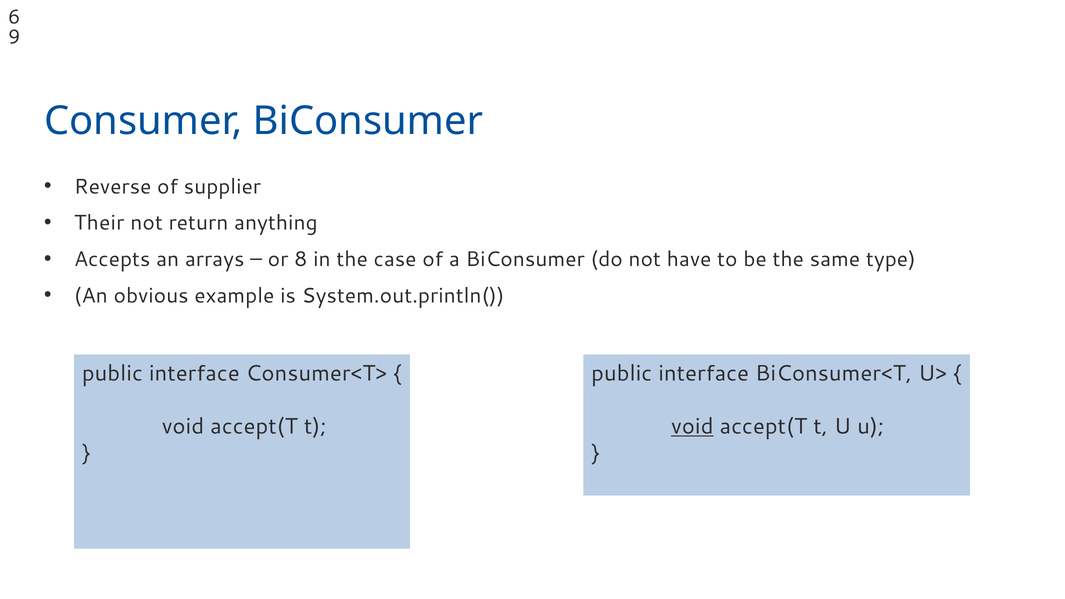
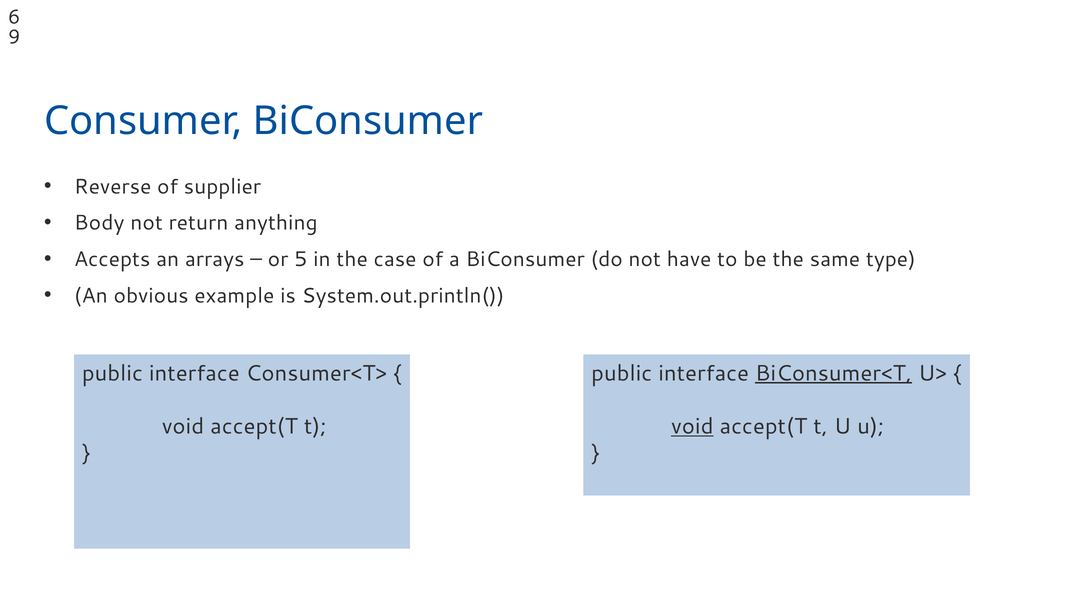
Their: Their -> Body
8: 8 -> 5
BiConsumer<T underline: none -> present
